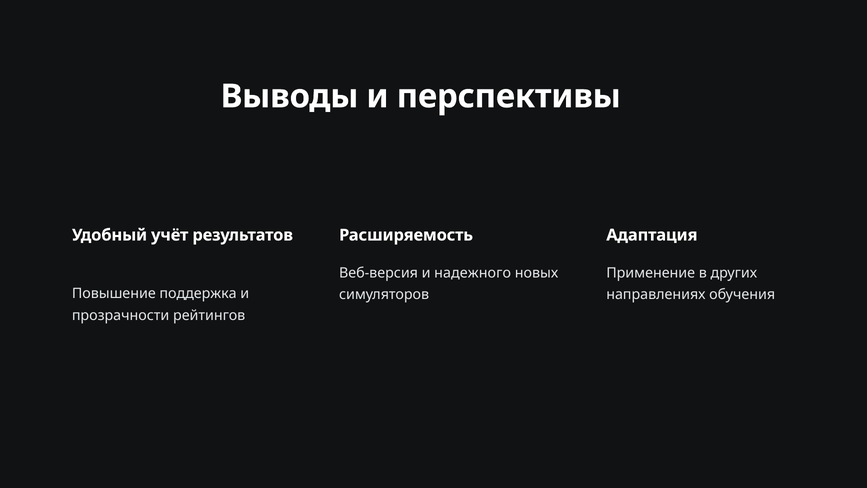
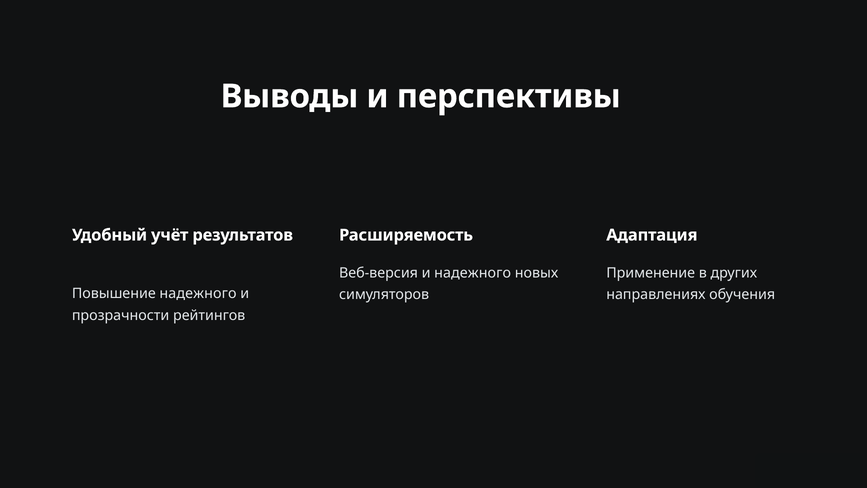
Повышение поддержка: поддержка -> надежного
